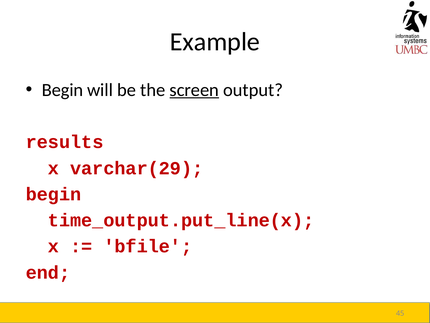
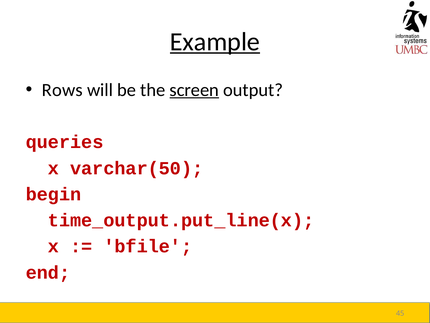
Example underline: none -> present
Begin at (63, 90): Begin -> Rows
results: results -> queries
varchar(29: varchar(29 -> varchar(50
